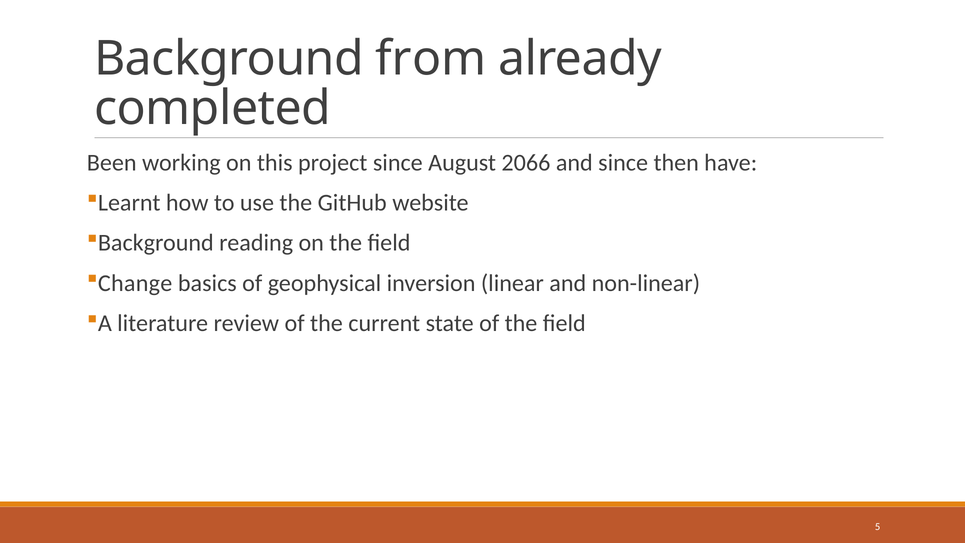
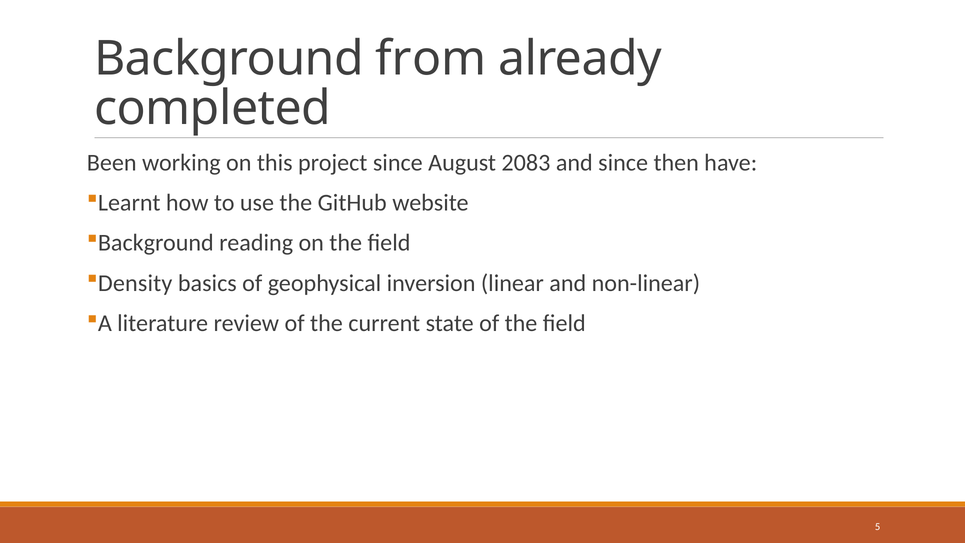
2066: 2066 -> 2083
Change: Change -> Density
